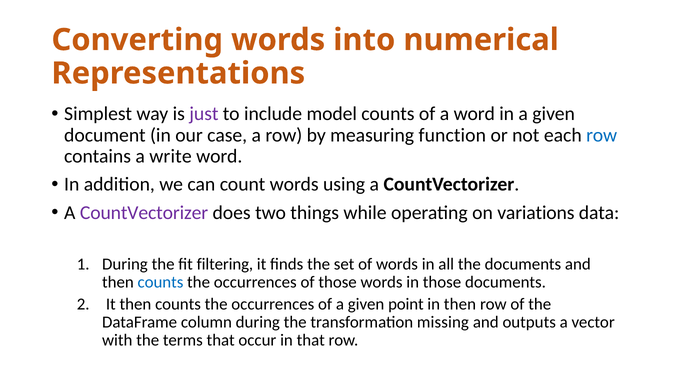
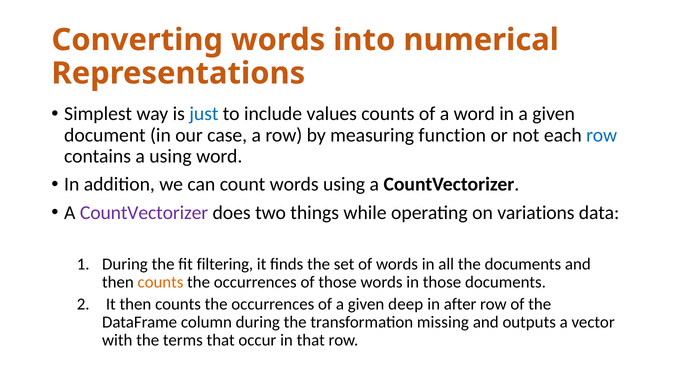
just colour: purple -> blue
model: model -> values
a write: write -> using
counts at (160, 283) colour: blue -> orange
point: point -> deep
in then: then -> after
